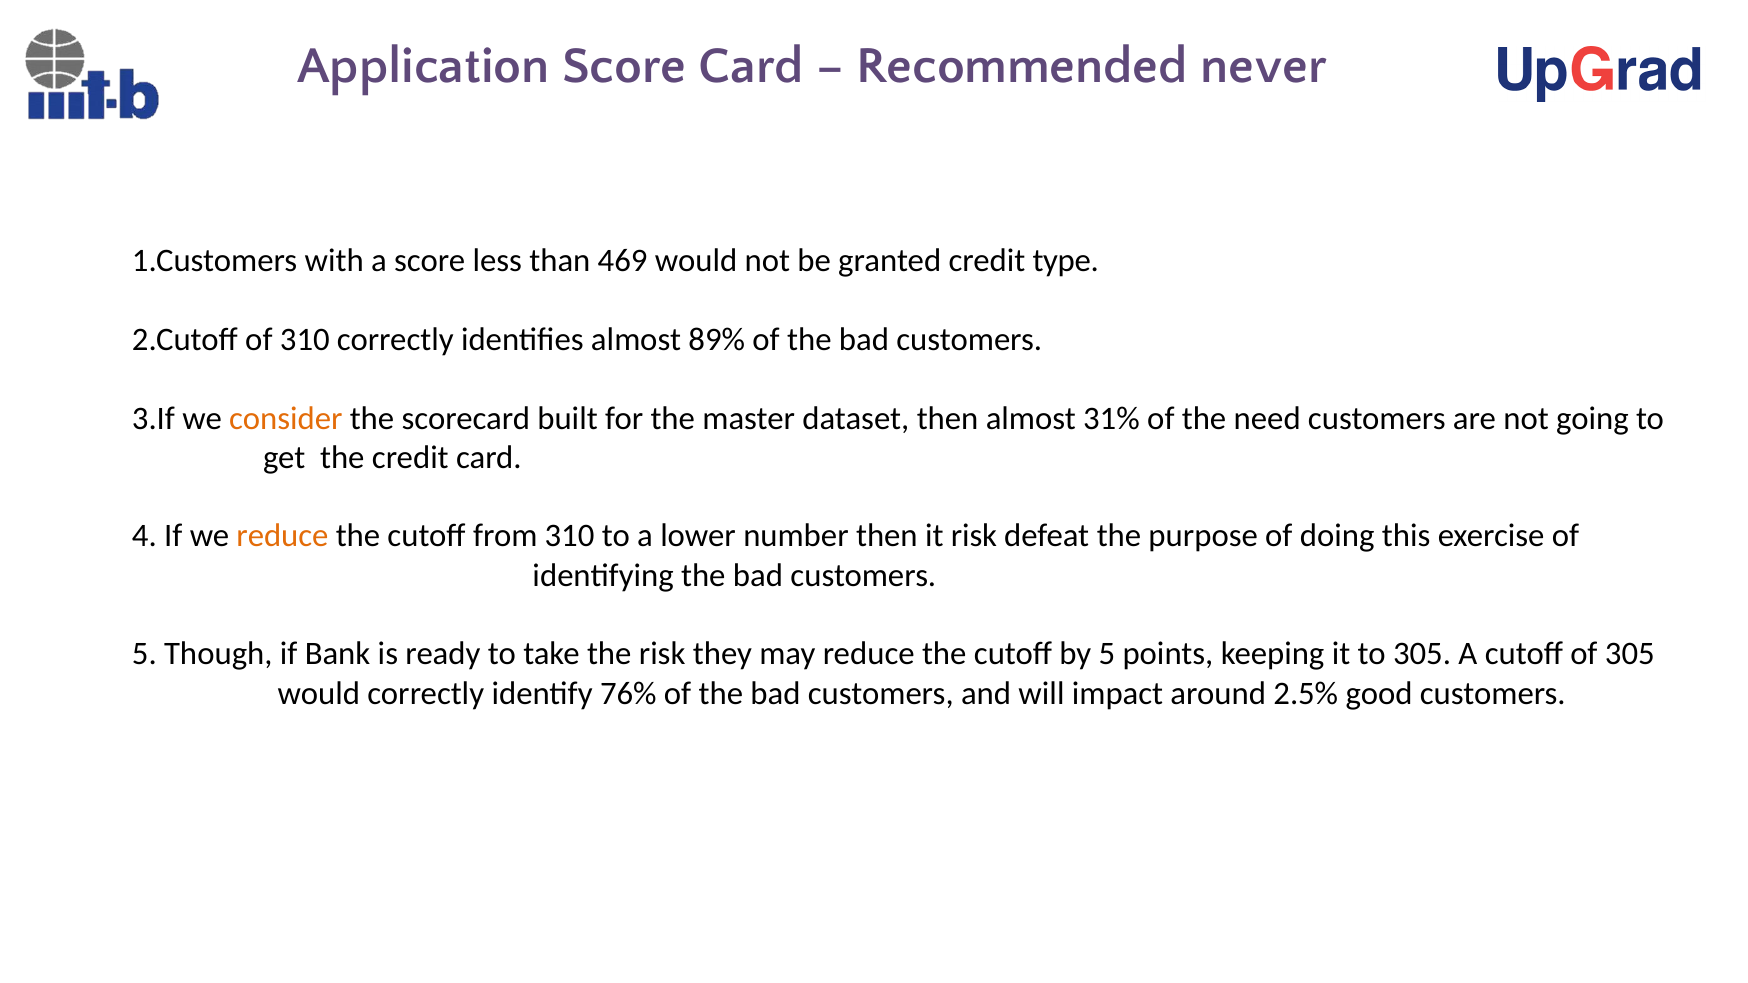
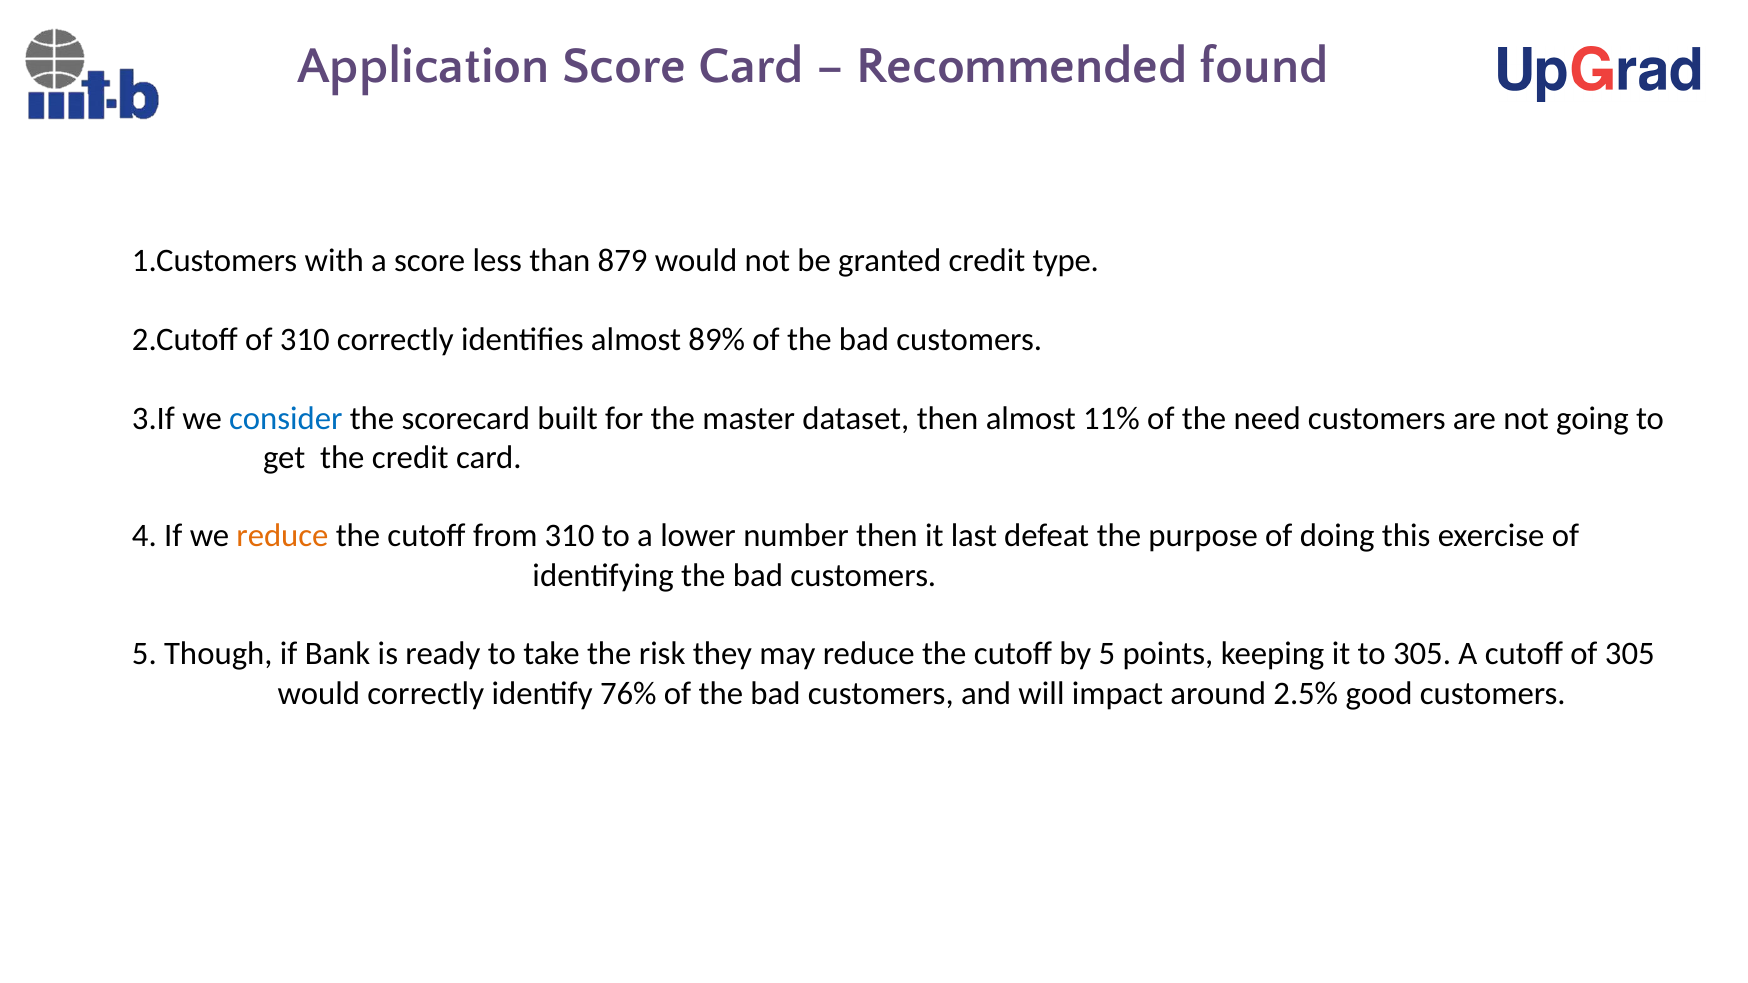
never: never -> found
469: 469 -> 879
consider colour: orange -> blue
31%: 31% -> 11%
it risk: risk -> last
